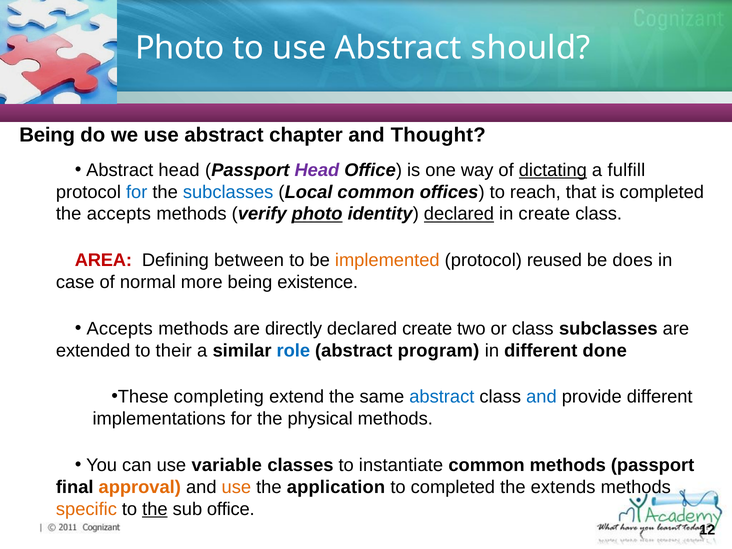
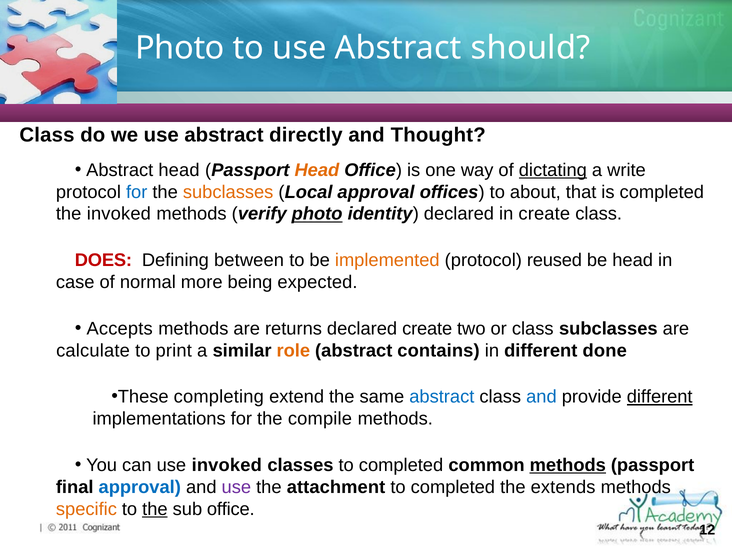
Being at (47, 135): Being -> Class
chapter: chapter -> directly
Head at (317, 170) colour: purple -> orange
fulfill: fulfill -> write
subclasses at (228, 192) colour: blue -> orange
Local common: common -> approval
reach: reach -> about
the accepts: accepts -> invoked
declared at (459, 214) underline: present -> none
AREA: AREA -> DOES
be does: does -> head
existence: existence -> expected
directly: directly -> returns
extended: extended -> calculate
their: their -> print
role colour: blue -> orange
program: program -> contains
different at (660, 397) underline: none -> present
physical: physical -> compile
use variable: variable -> invoked
classes to instantiate: instantiate -> completed
methods at (568, 465) underline: none -> present
approval at (140, 487) colour: orange -> blue
use at (236, 487) colour: orange -> purple
application: application -> attachment
